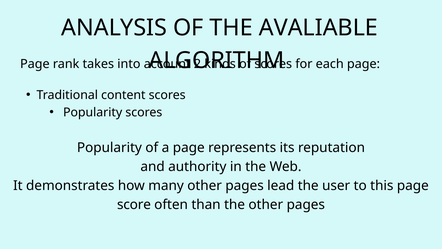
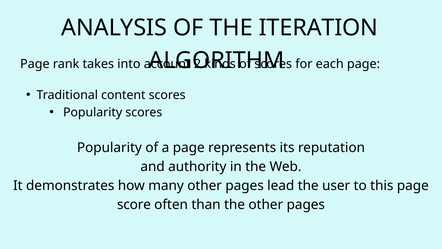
AVALIABLE: AVALIABLE -> ITERATION
